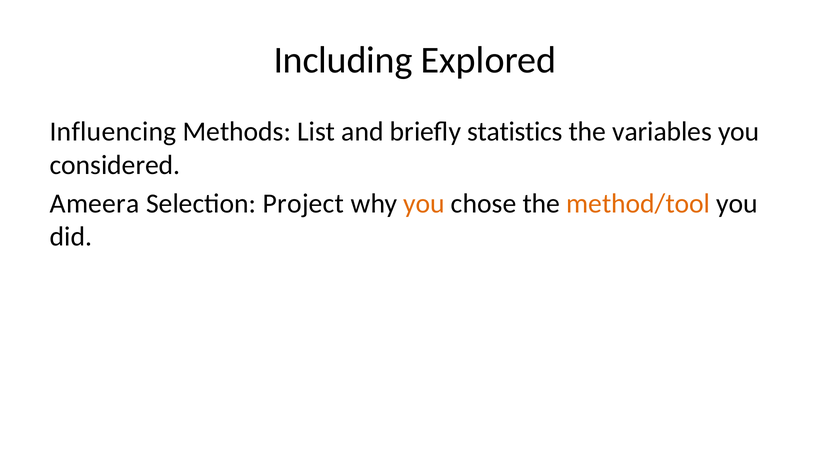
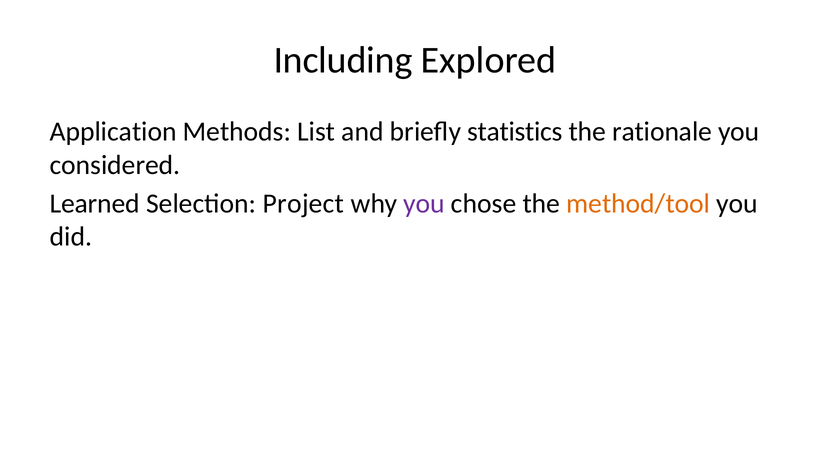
Influencing: Influencing -> Application
variables: variables -> rationale
Ameera: Ameera -> Learned
you at (424, 204) colour: orange -> purple
